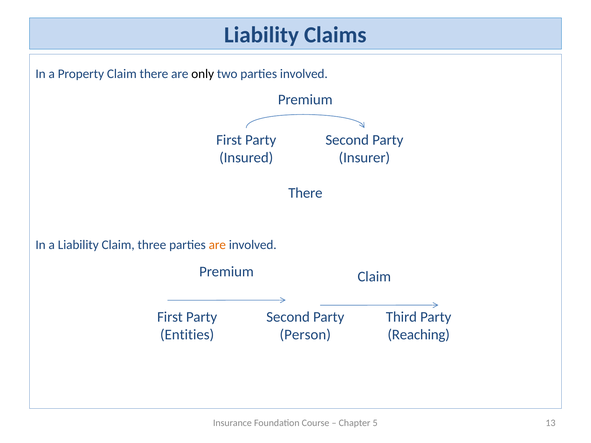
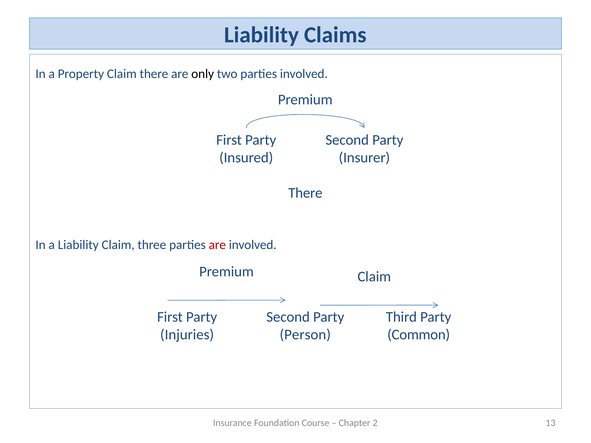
are at (217, 245) colour: orange -> red
Reaching: Reaching -> Common
Entities: Entities -> Injuries
5: 5 -> 2
